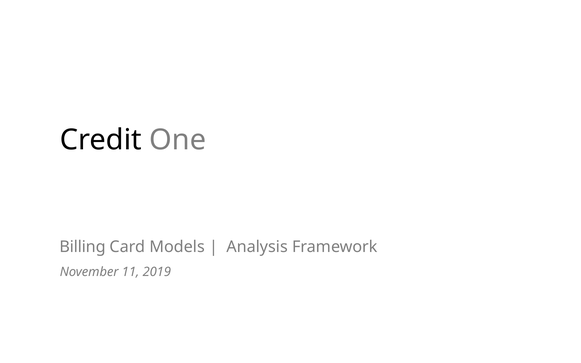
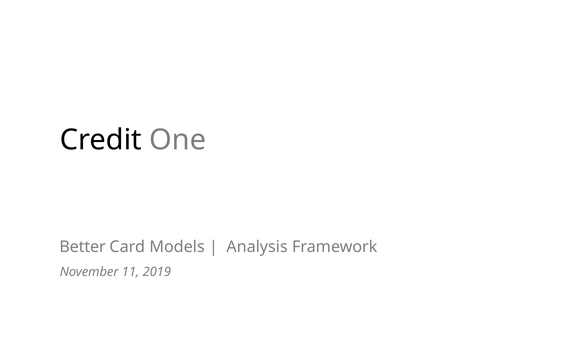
Billing: Billing -> Better
